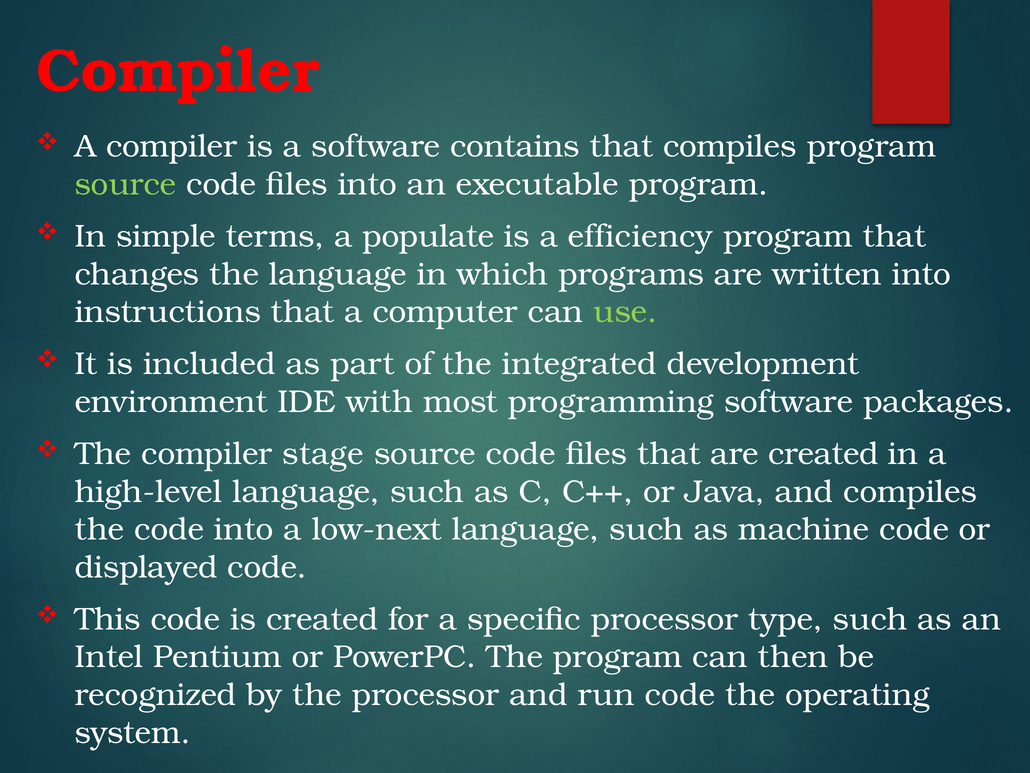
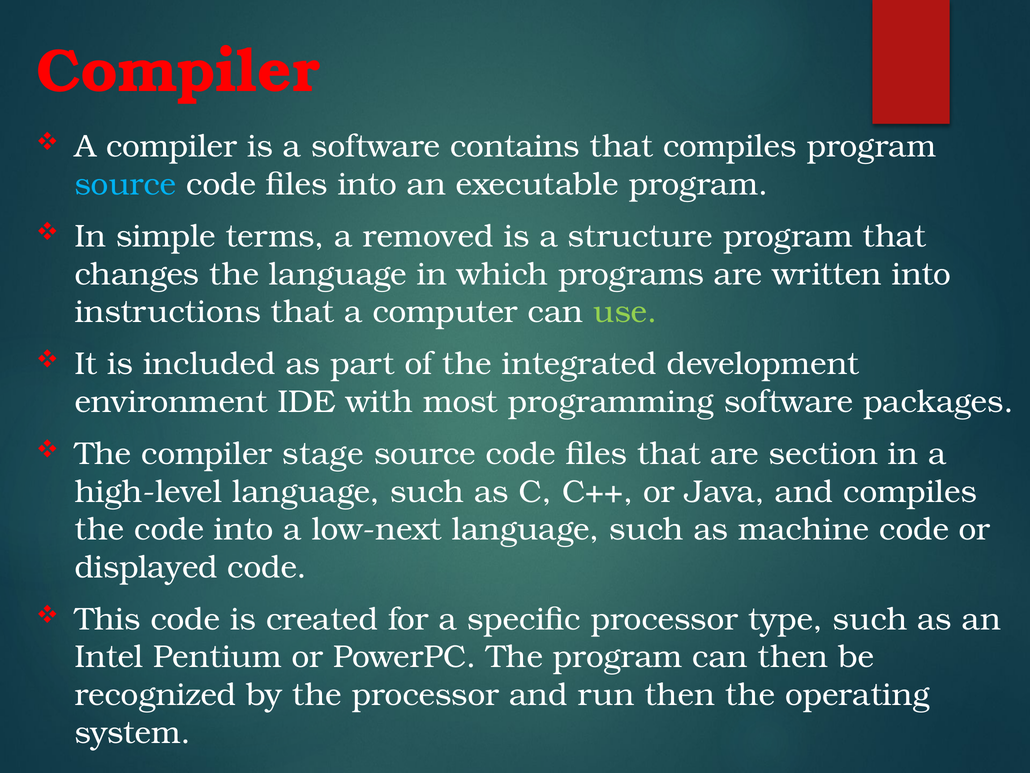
source at (125, 184) colour: light green -> light blue
populate: populate -> removed
efficiency: efficiency -> structure
are created: created -> section
run code: code -> then
